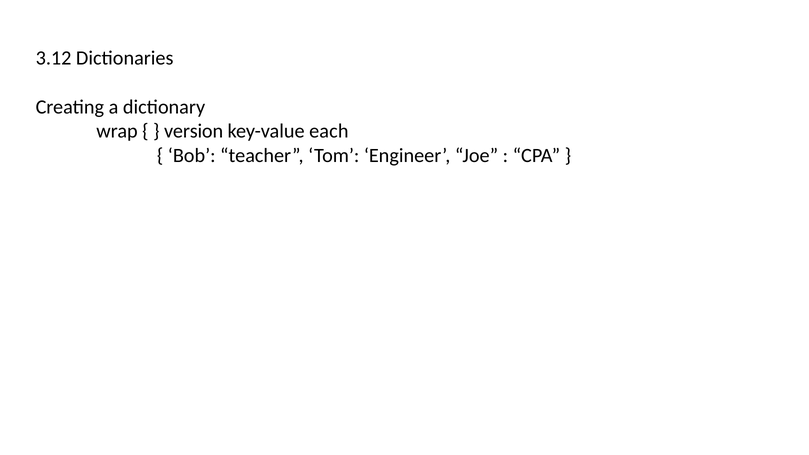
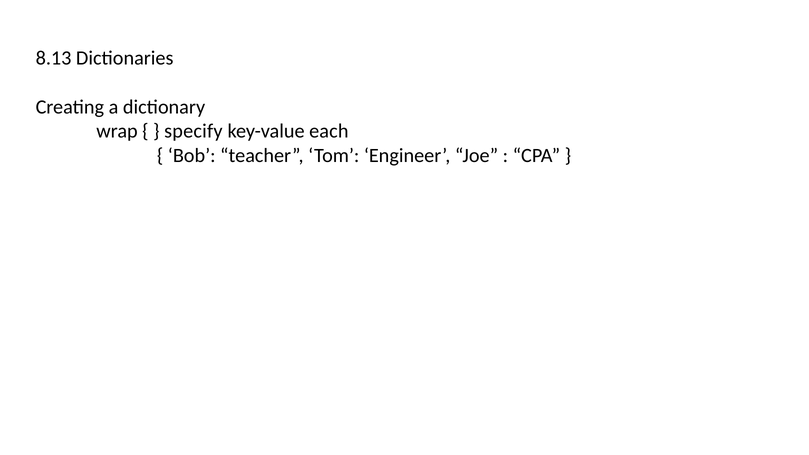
3.12: 3.12 -> 8.13
version: version -> specify
